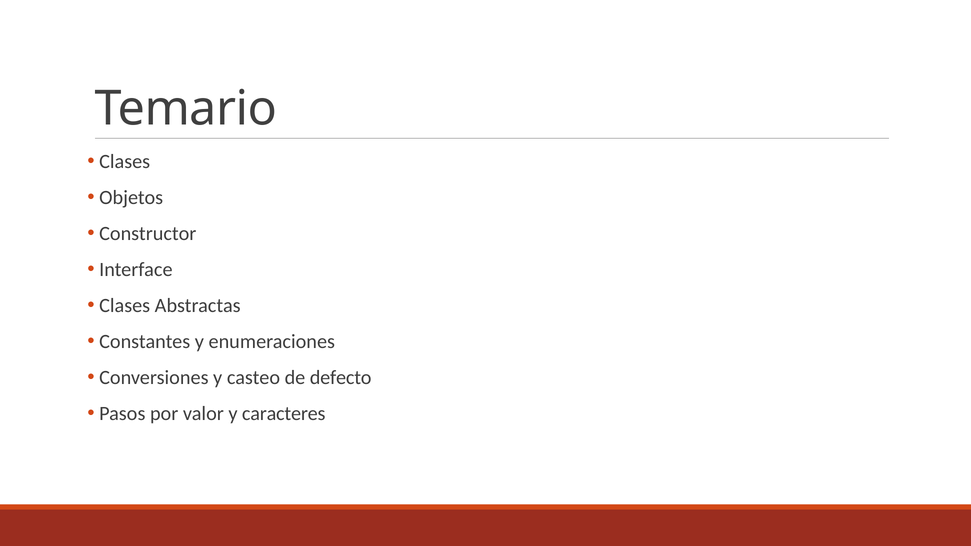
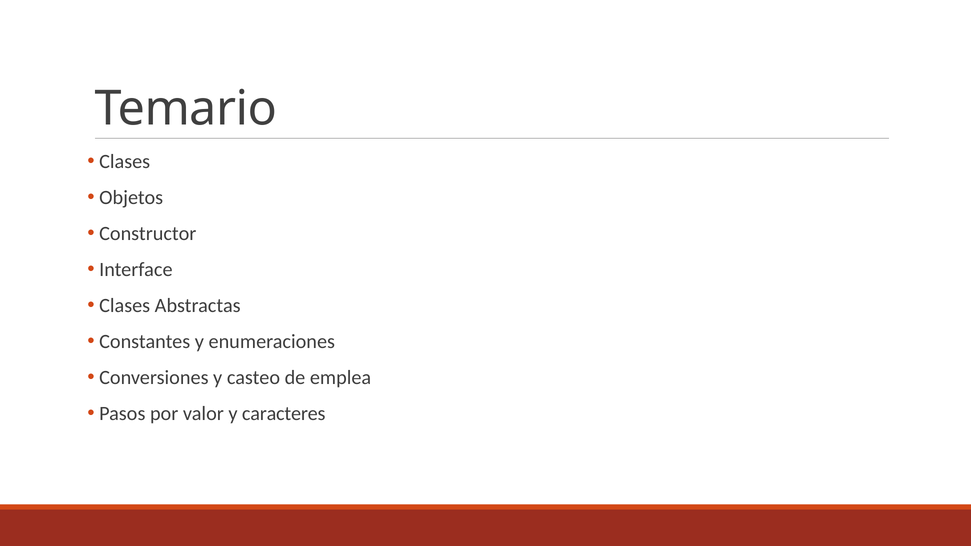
defecto: defecto -> emplea
